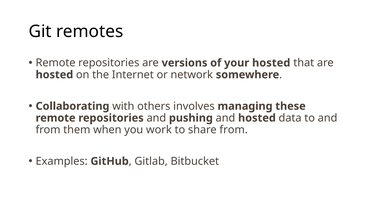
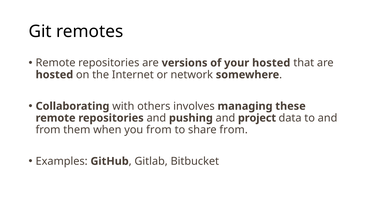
and hosted: hosted -> project
you work: work -> from
